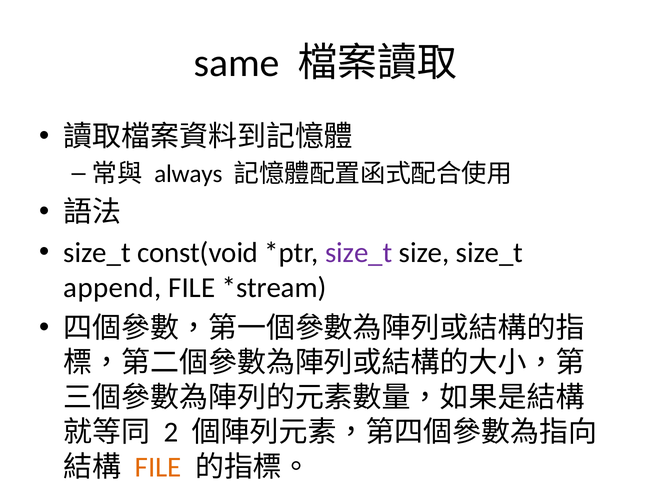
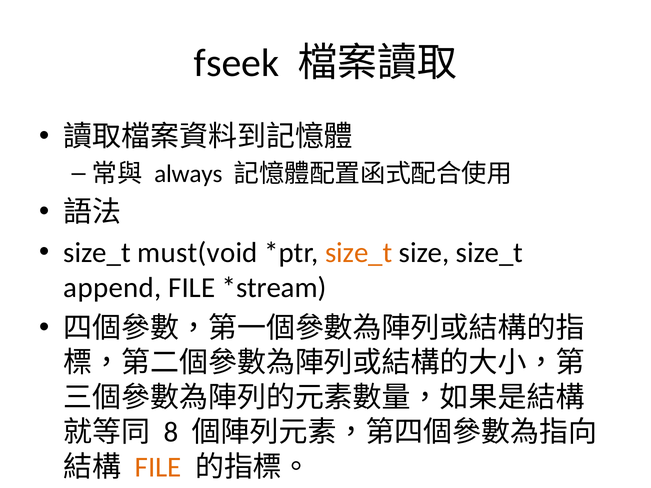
same: same -> fseek
const(void: const(void -> must(void
size_t at (359, 253) colour: purple -> orange
2: 2 -> 8
